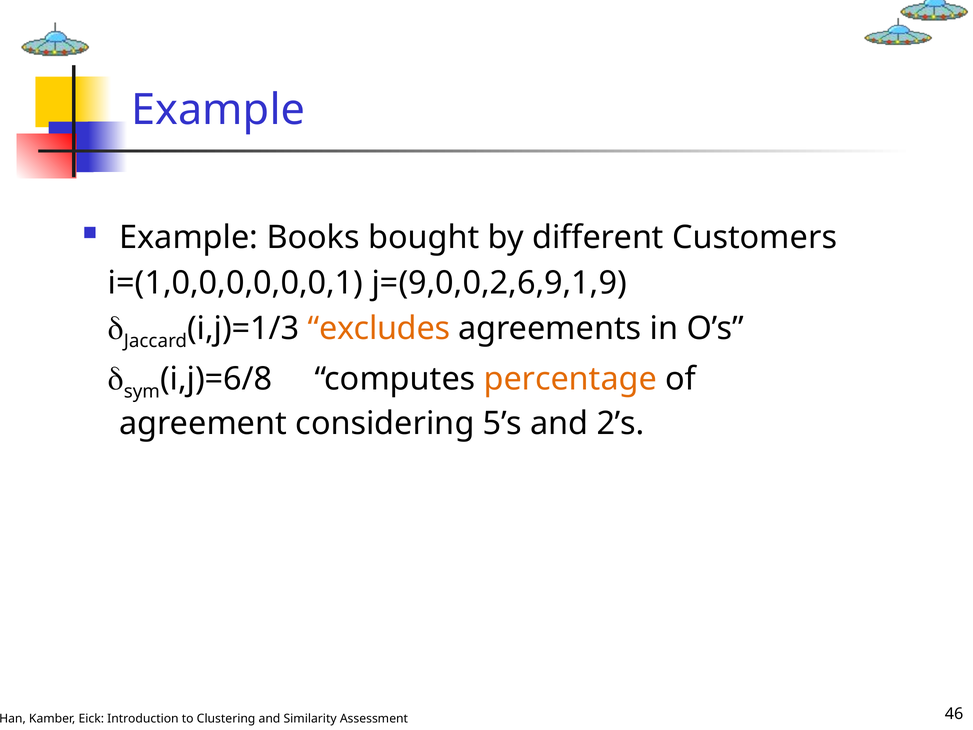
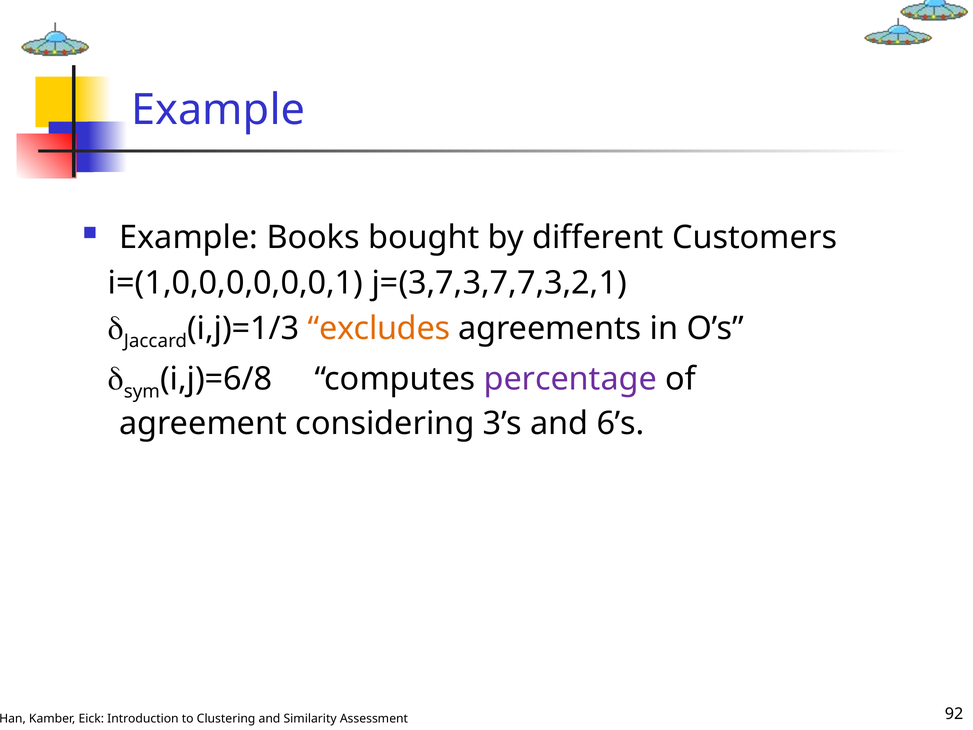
j=(9,0,0,2,6,9,1,9: j=(9,0,0,2,6,9,1,9 -> j=(3,7,3,7,7,3,2,1
percentage colour: orange -> purple
5’s: 5’s -> 3’s
2’s: 2’s -> 6’s
46: 46 -> 92
